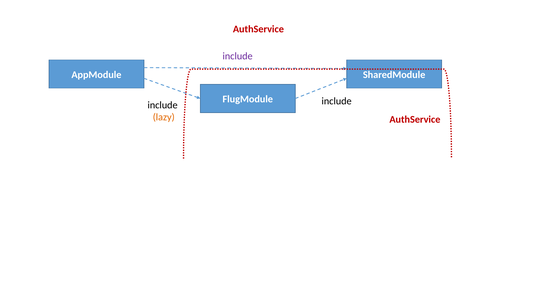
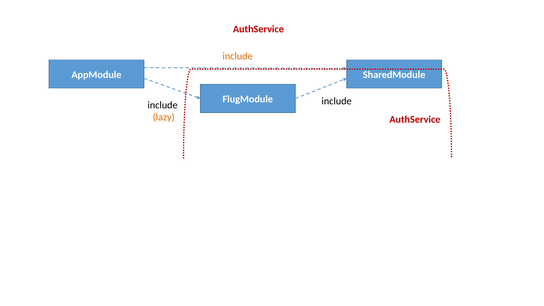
include at (238, 56) colour: purple -> orange
